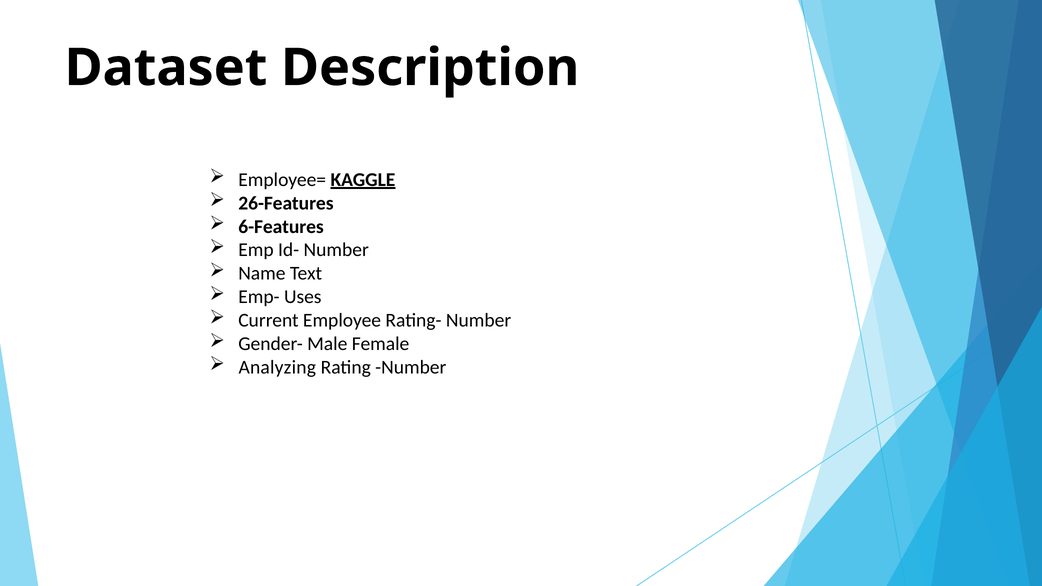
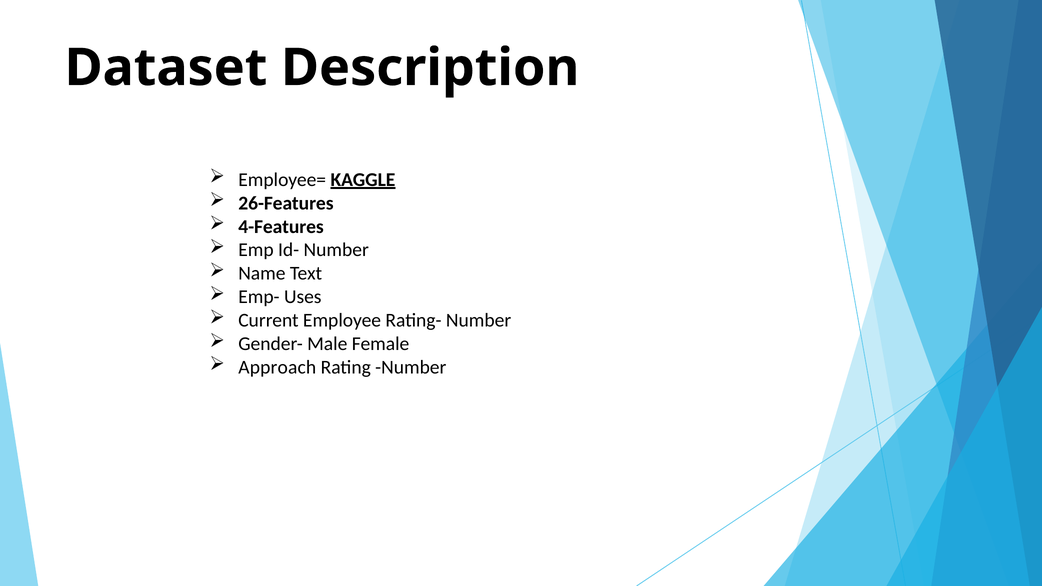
6-Features: 6-Features -> 4-Features
Analyzing: Analyzing -> Approach
